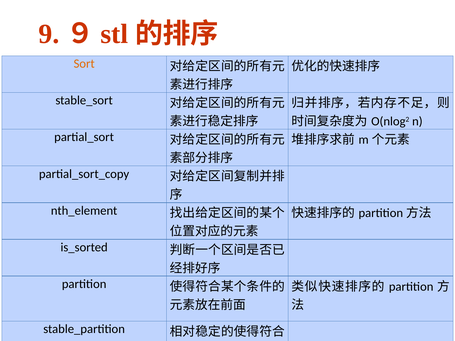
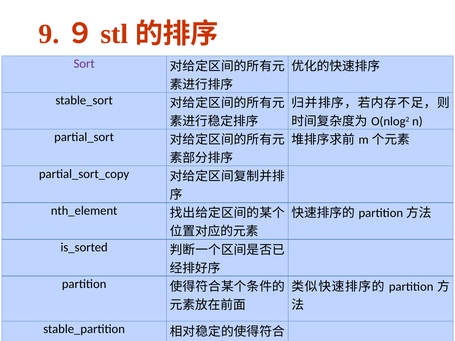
Sort colour: orange -> purple
